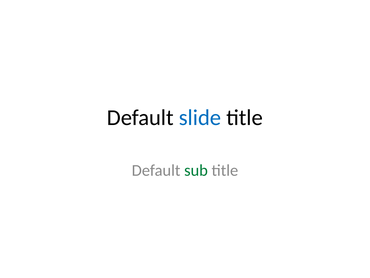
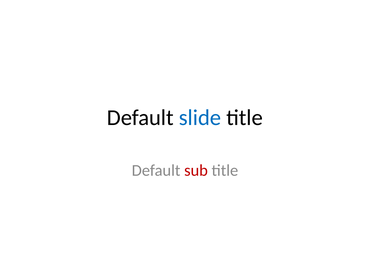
sub colour: green -> red
